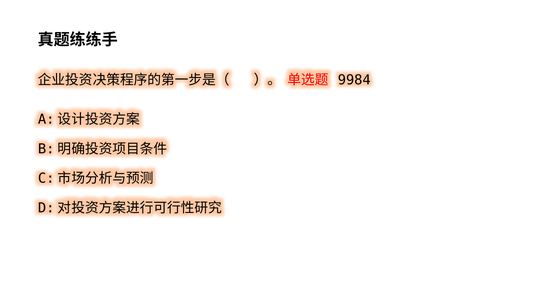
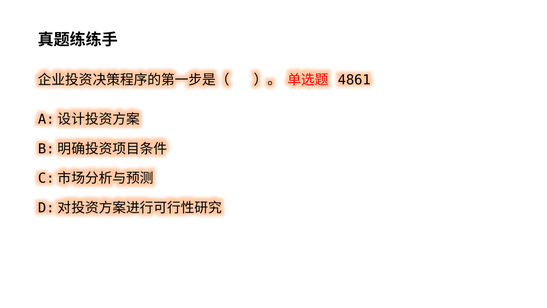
9984: 9984 -> 4861
